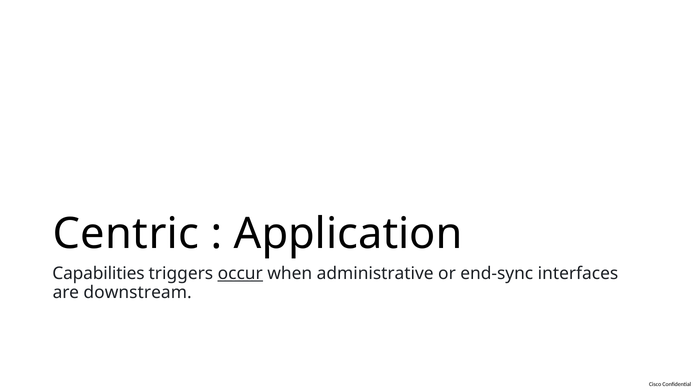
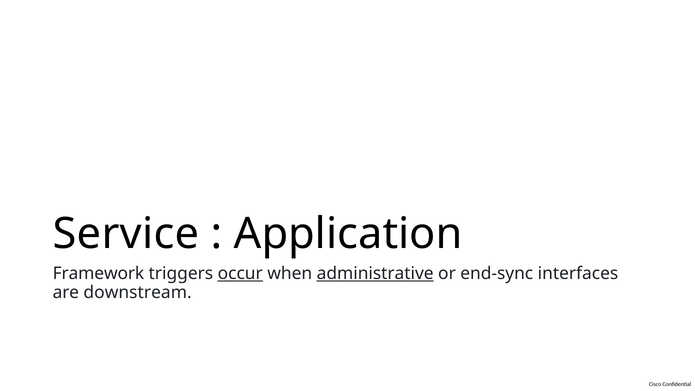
Centric: Centric -> Service
Capabilities: Capabilities -> Framework
administrative underline: none -> present
